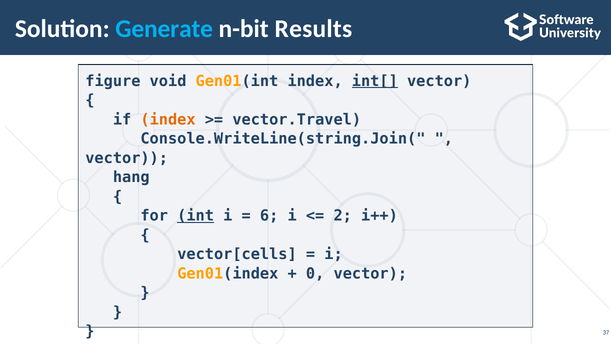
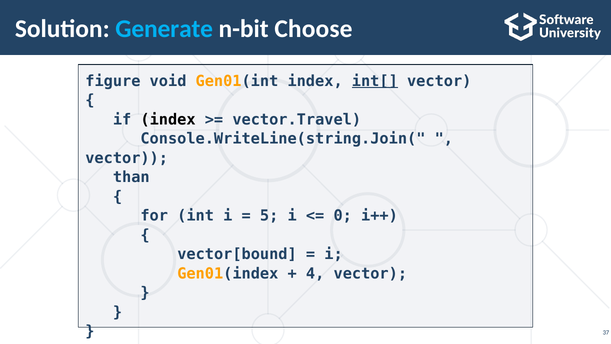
Results: Results -> Choose
index at (168, 120) colour: orange -> black
hang: hang -> than
int underline: present -> none
6: 6 -> 5
2: 2 -> 0
vector[cells: vector[cells -> vector[bound
0: 0 -> 4
